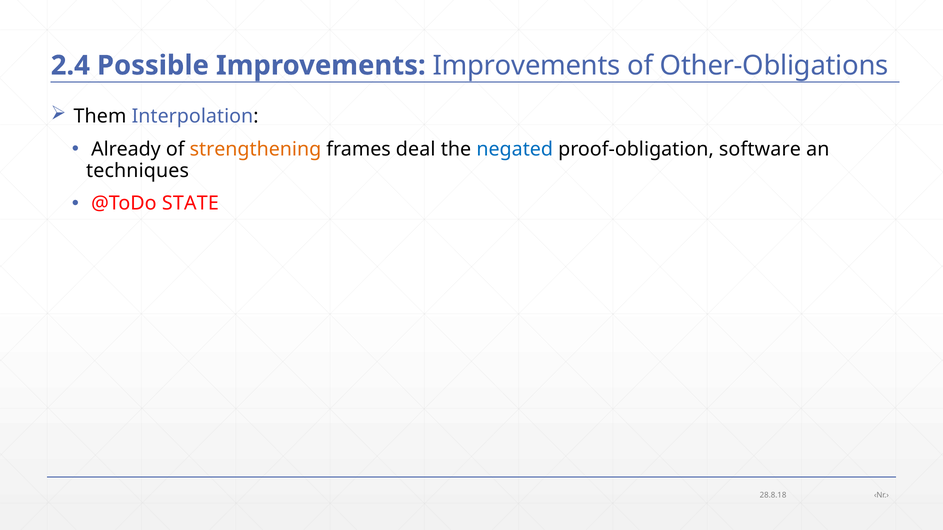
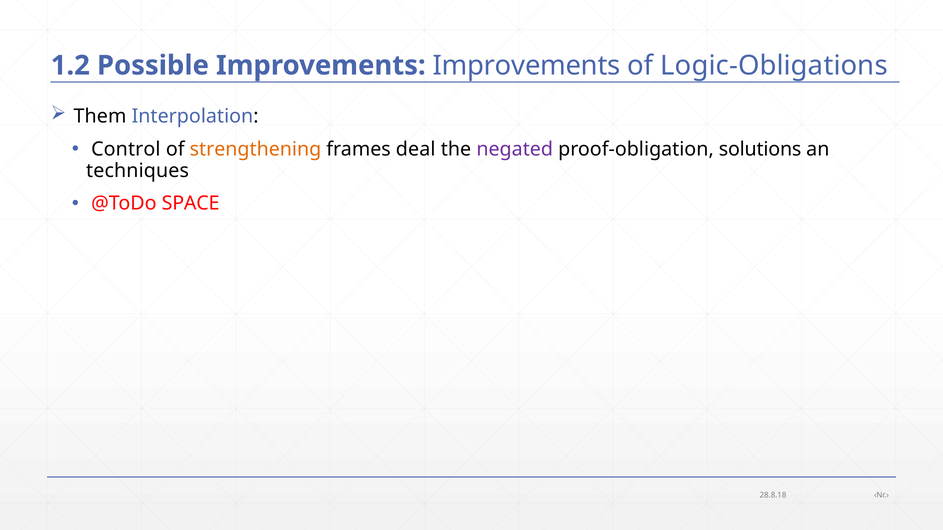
2.4: 2.4 -> 1.2
Other-Obligations: Other-Obligations -> Logic-Obligations
Already: Already -> Control
negated colour: blue -> purple
software: software -> solutions
STATE: STATE -> SPACE
